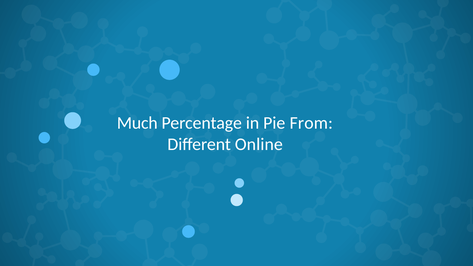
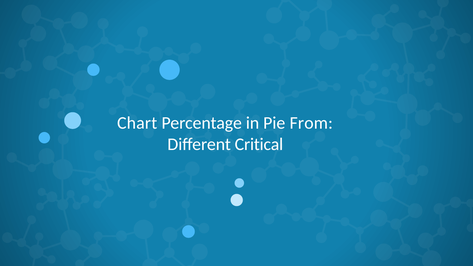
Much: Much -> Chart
Online: Online -> Critical
